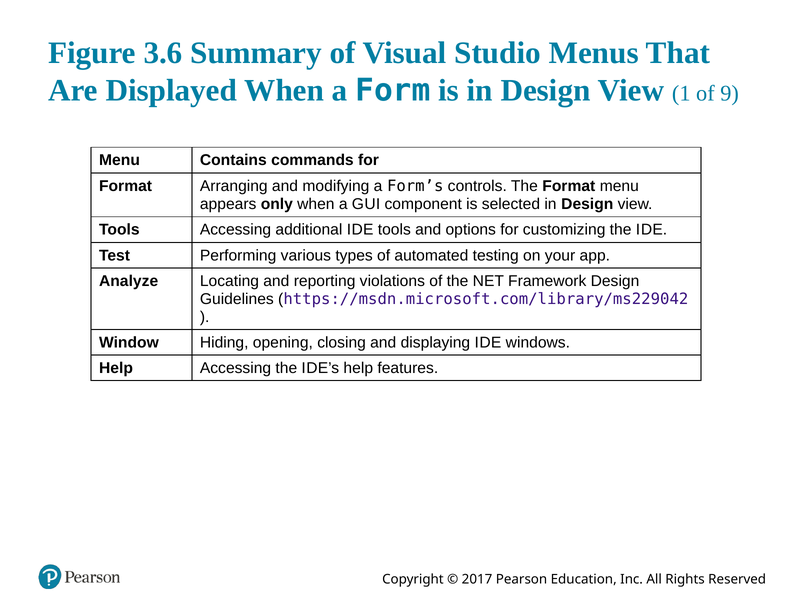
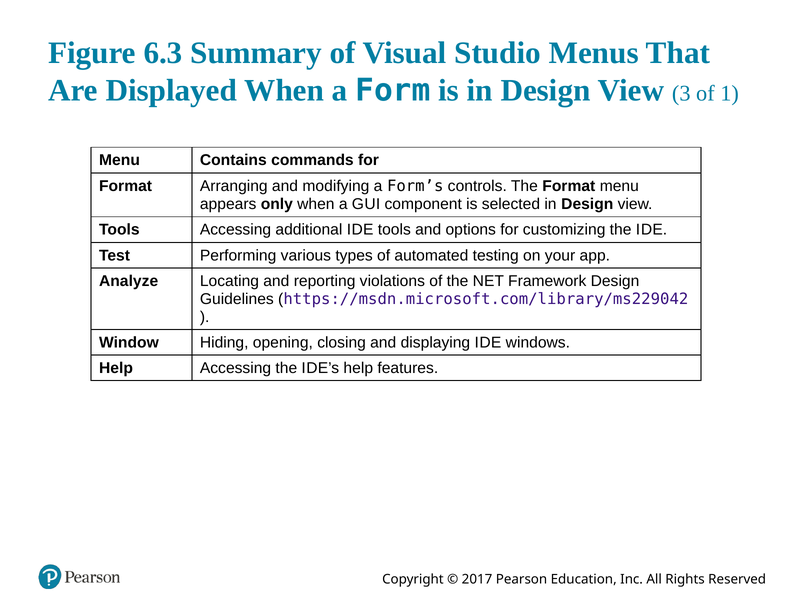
3.6: 3.6 -> 6.3
1: 1 -> 3
9: 9 -> 1
